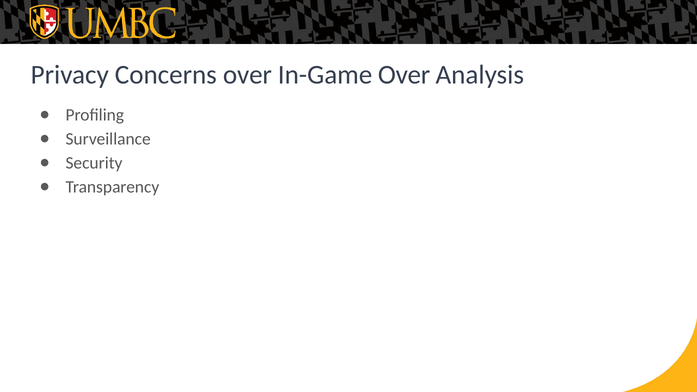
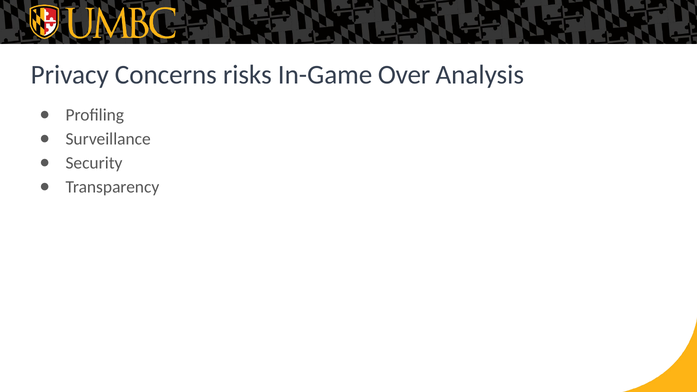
Concerns over: over -> risks
